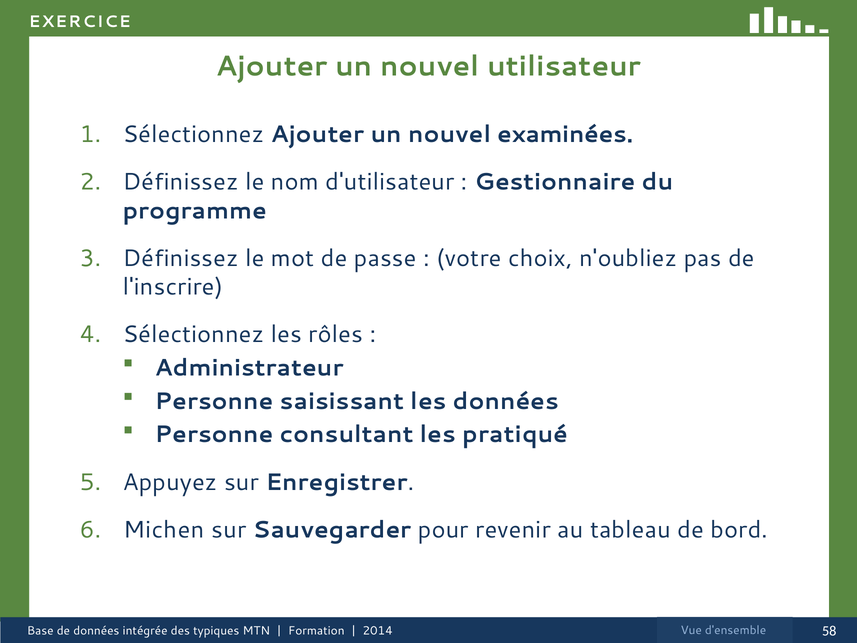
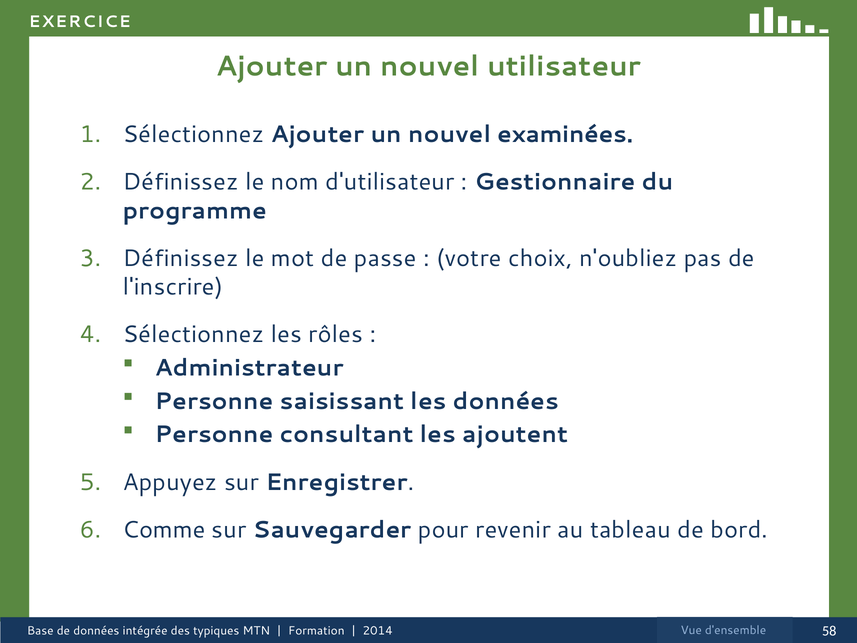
pratiqué: pratiqué -> ajoutent
Michen: Michen -> Comme
